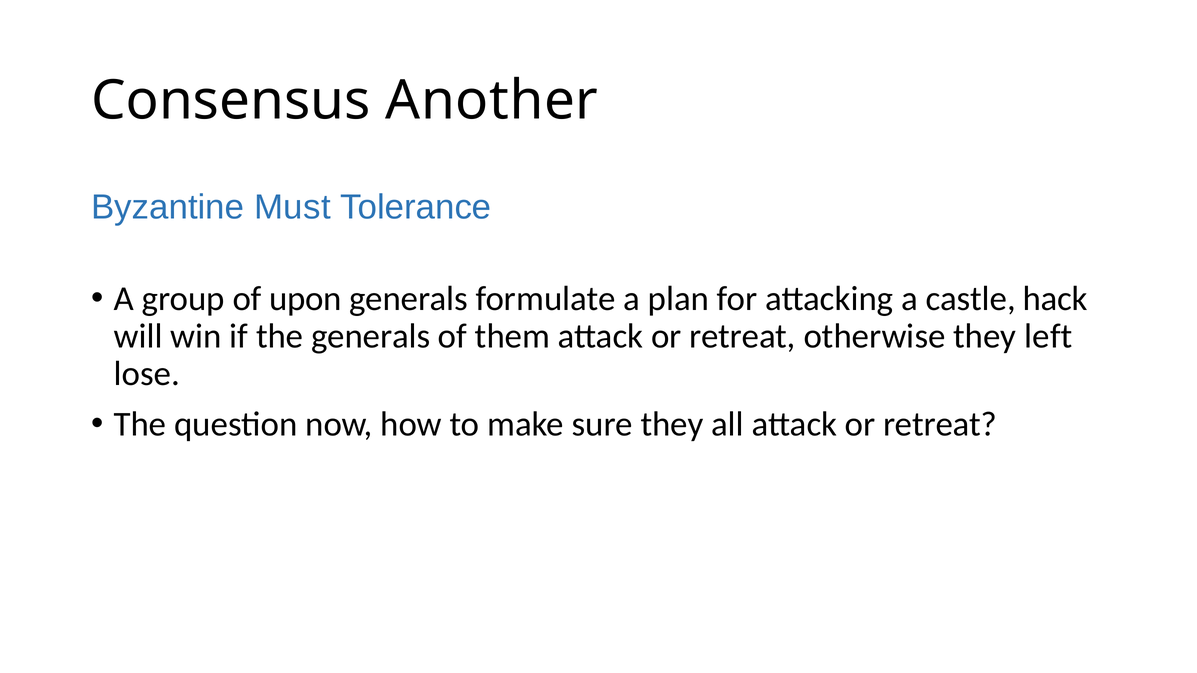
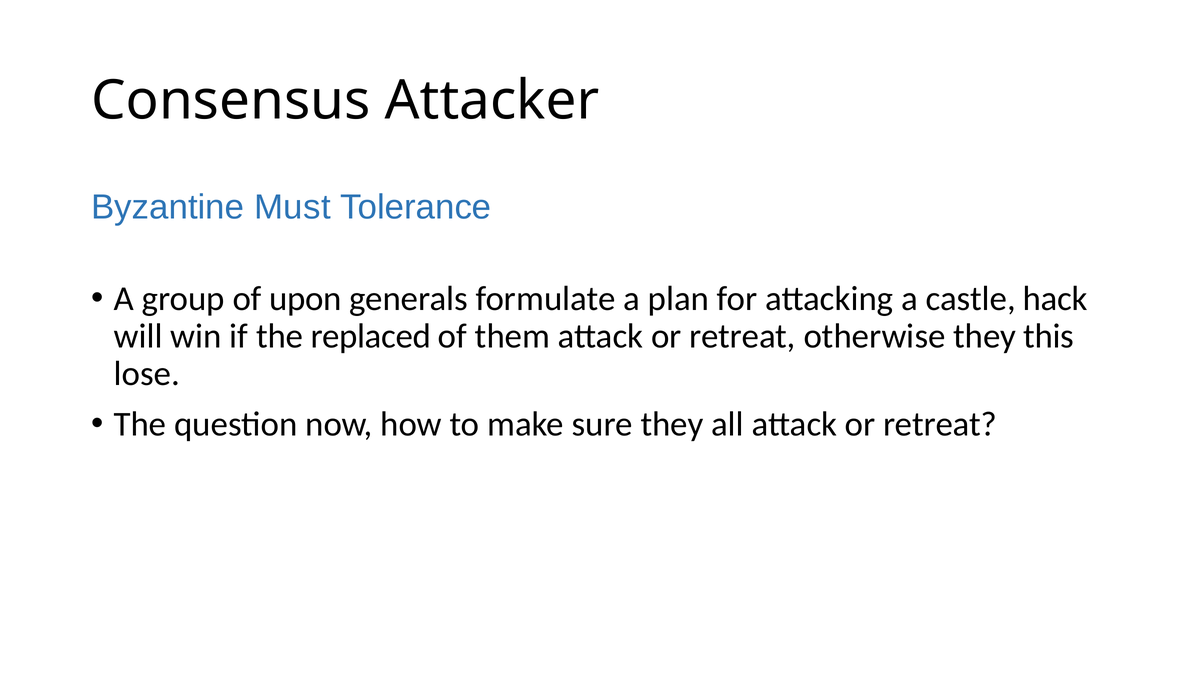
Another: Another -> Attacker
the generals: generals -> replaced
left: left -> this
